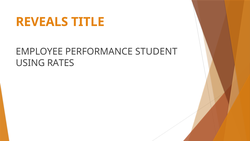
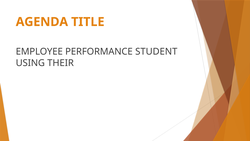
REVEALS: REVEALS -> AGENDA
RATES: RATES -> THEIR
